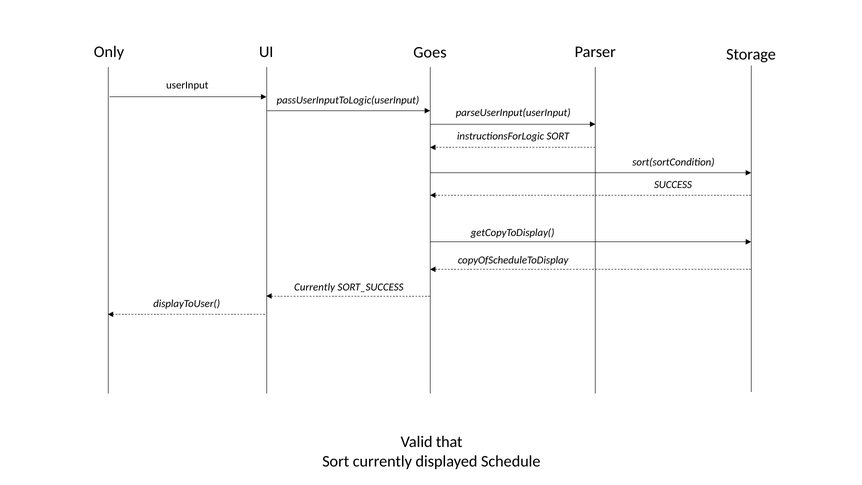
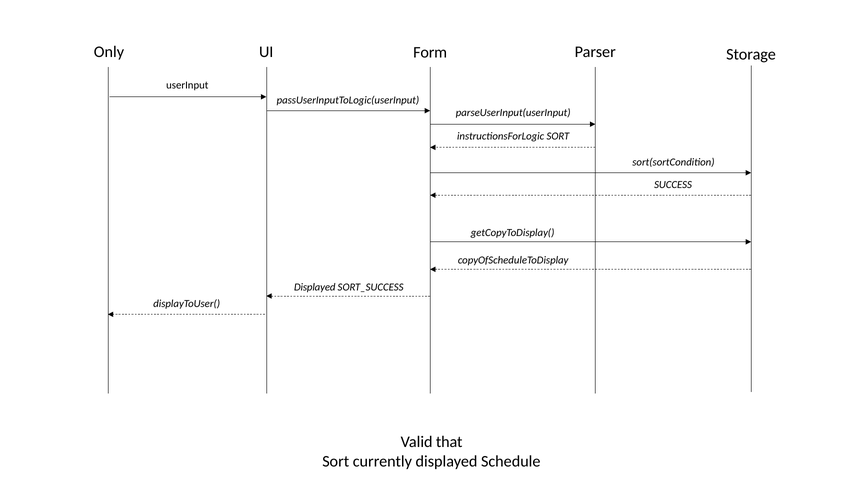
Goes: Goes -> Form
Currently at (315, 287): Currently -> Displayed
